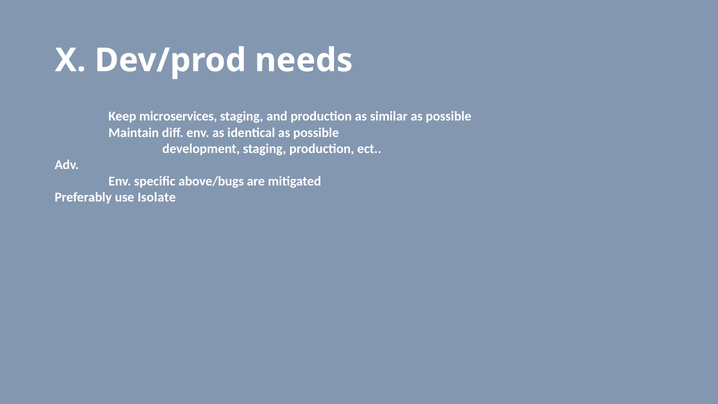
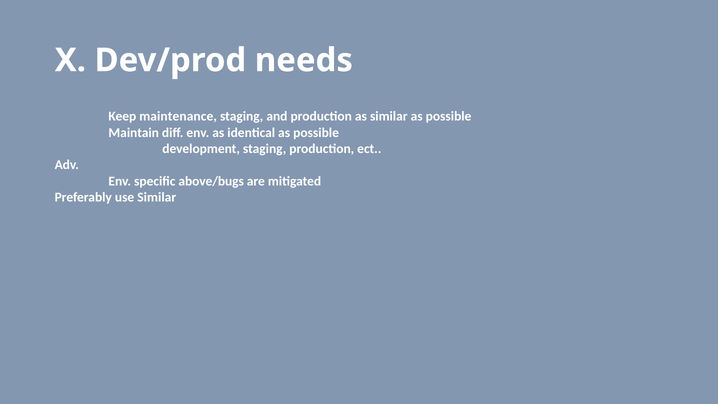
microservices: microservices -> maintenance
use Isolate: Isolate -> Similar
